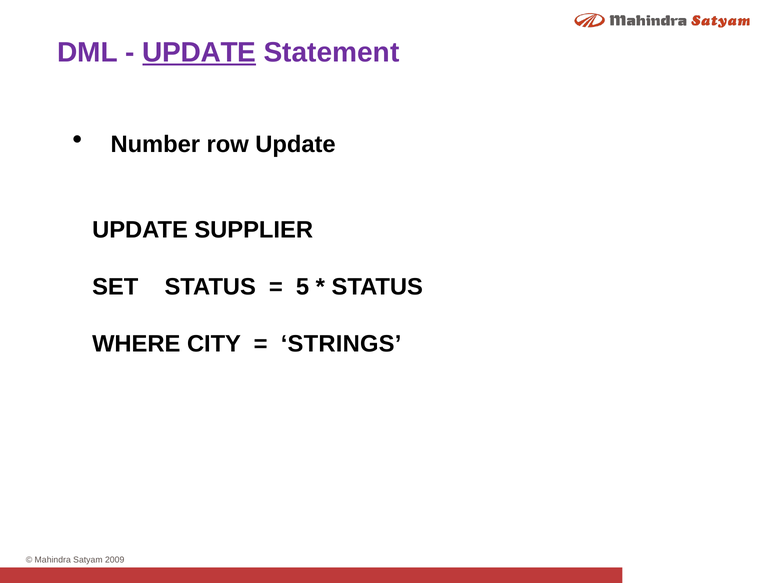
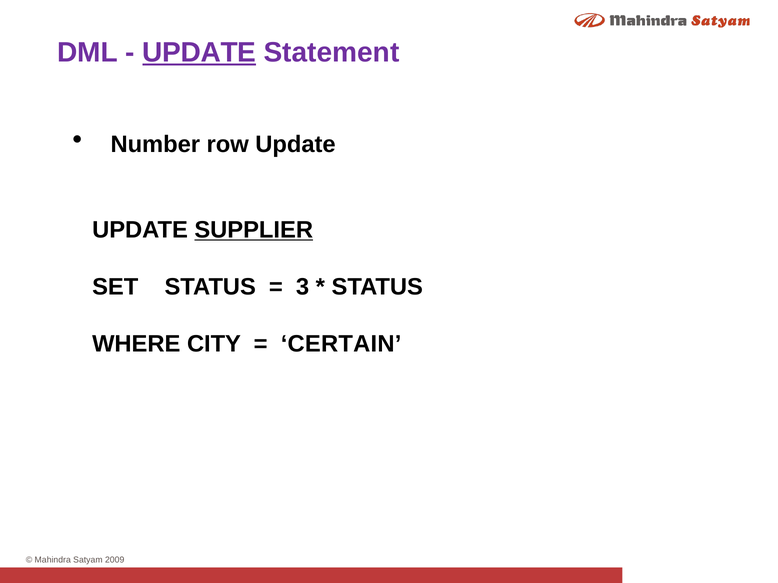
SUPPLIER underline: none -> present
5: 5 -> 3
STRINGS: STRINGS -> CERTAIN
